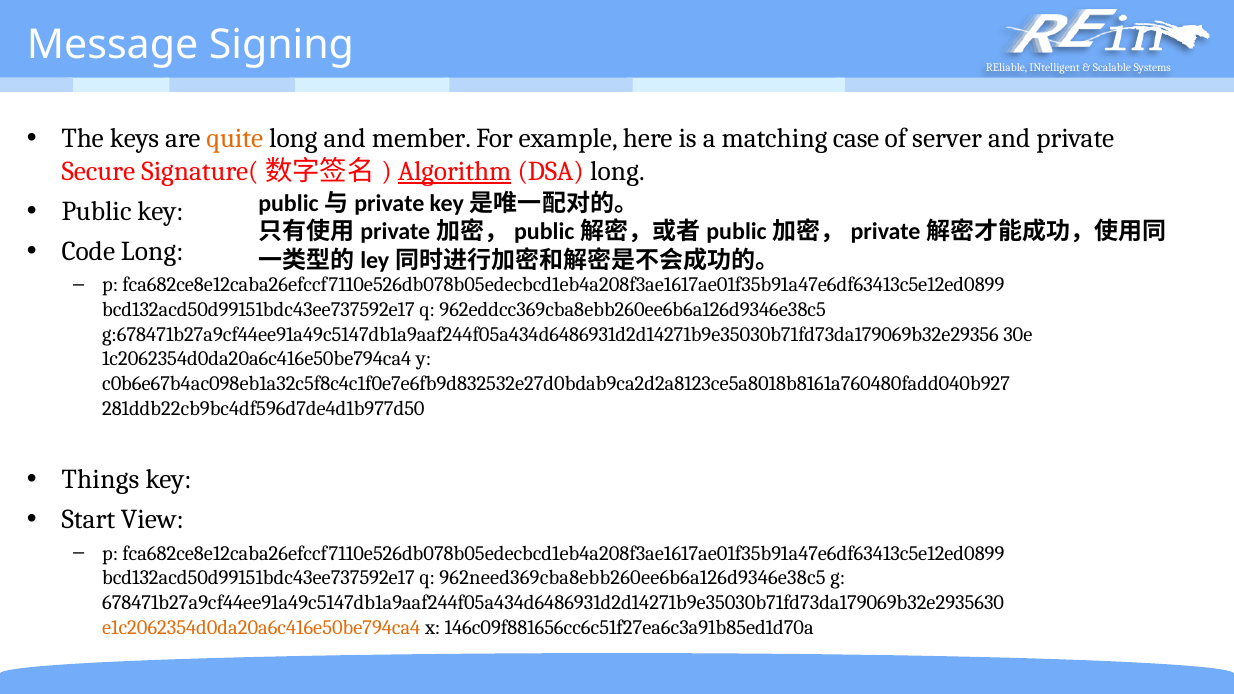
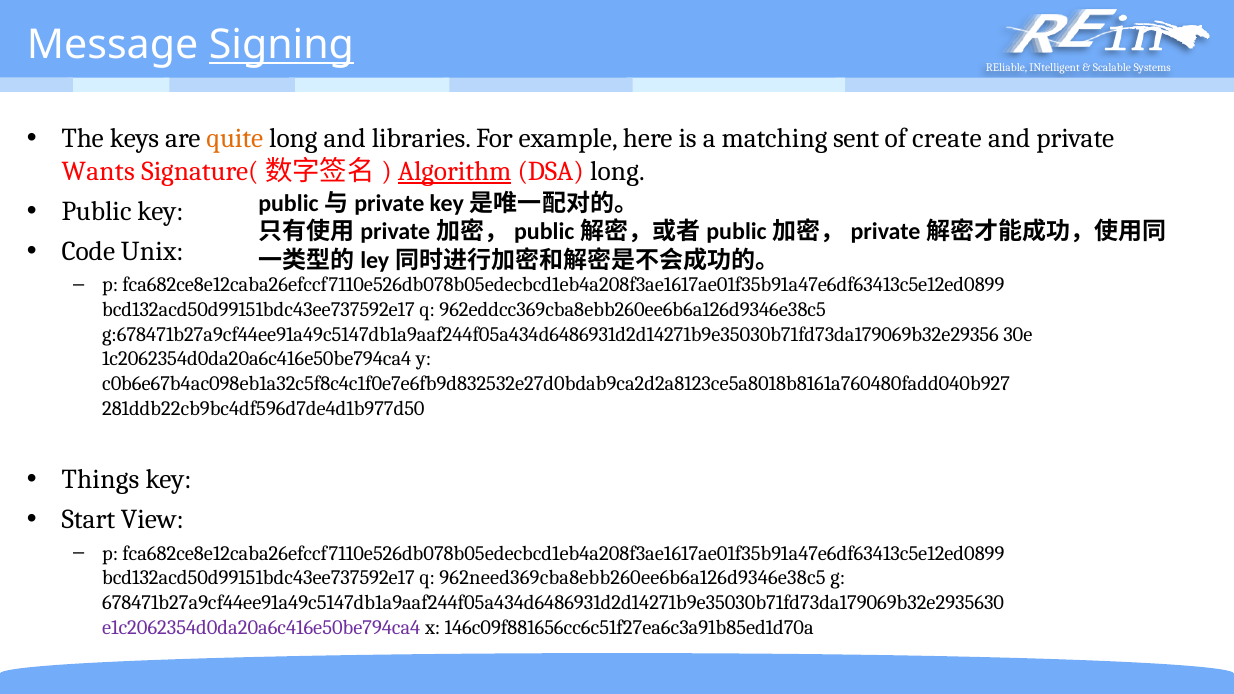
Signing underline: none -> present
member: member -> libraries
case: case -> sent
server: server -> create
Secure: Secure -> Wants
Code Long: Long -> Unix
e1c2062354d0da20a6c416e50be794ca4 colour: orange -> purple
